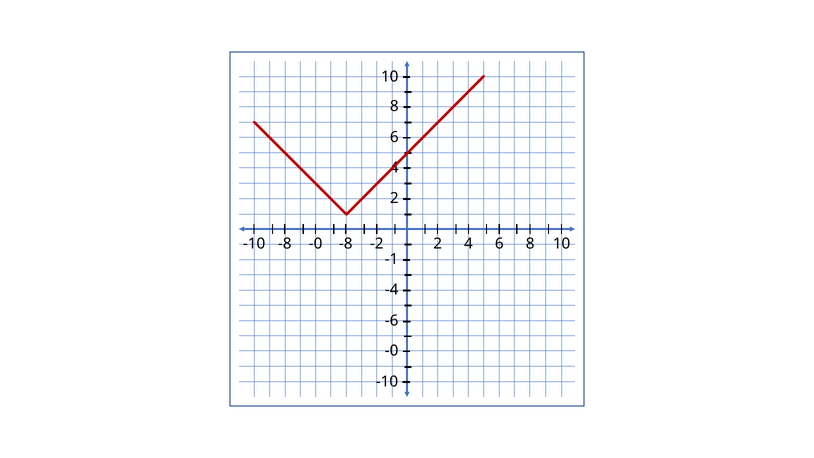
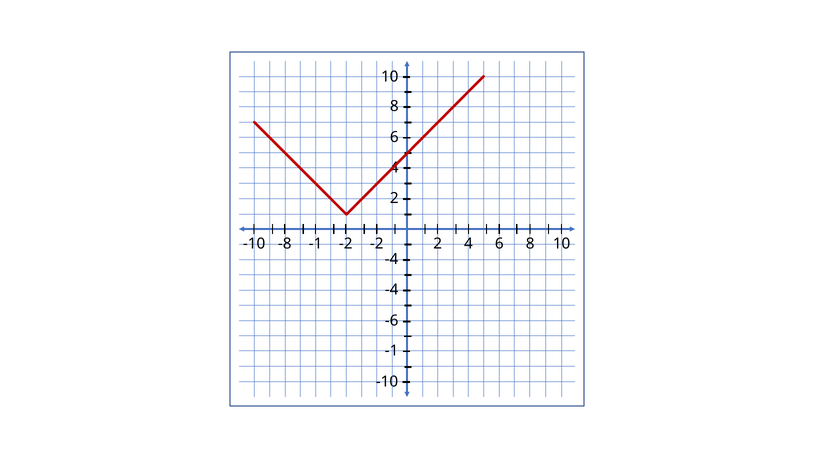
-0 at (316, 244): -0 -> -1
-8 at (346, 244): -8 -> -2
-1 at (391, 259): -1 -> -4
-0 at (392, 351): -0 -> -1
